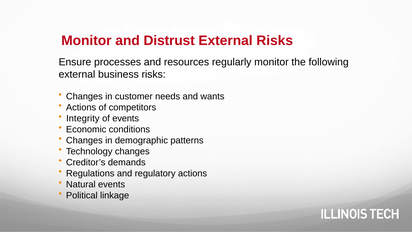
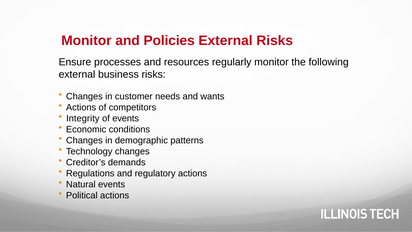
Distrust: Distrust -> Policies
Political linkage: linkage -> actions
